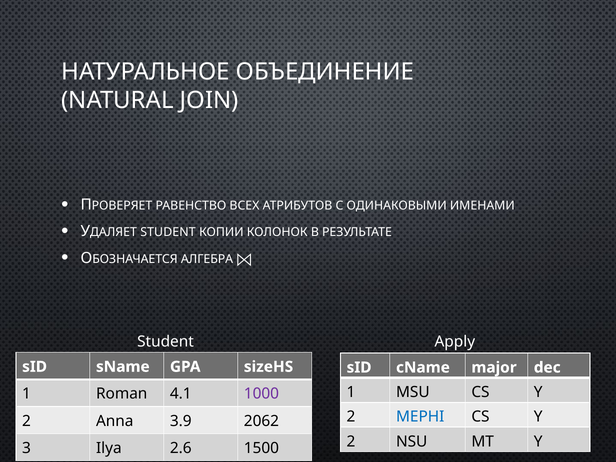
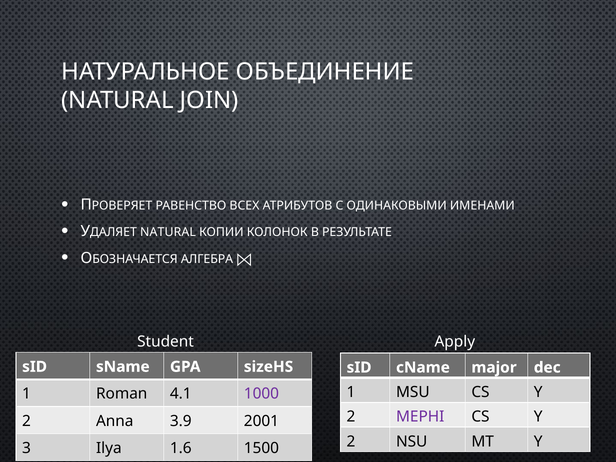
STUDENT at (168, 232): STUDENT -> NATURAL
MEPHI colour: blue -> purple
2062: 2062 -> 2001
2.6: 2.6 -> 1.6
